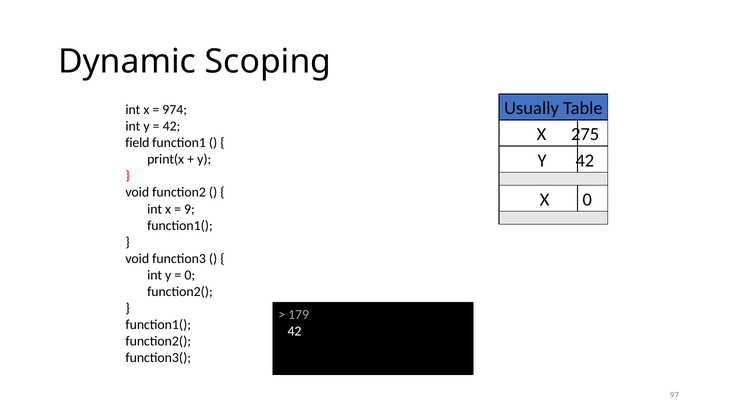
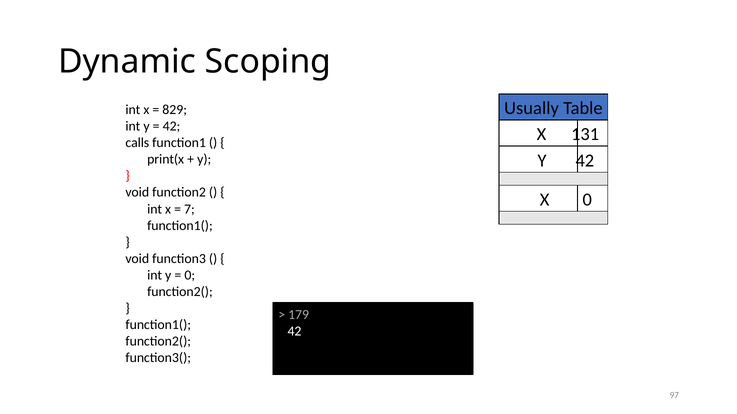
974: 974 -> 829
275: 275 -> 131
field: field -> calls
9: 9 -> 7
